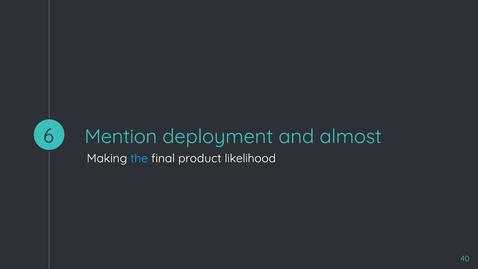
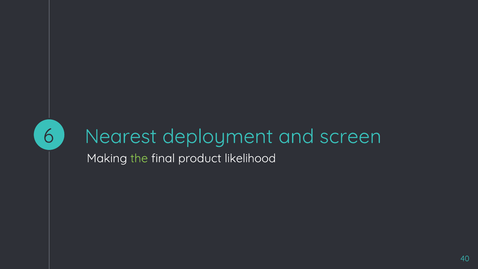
Mention: Mention -> Nearest
almost: almost -> screen
the colour: light blue -> light green
